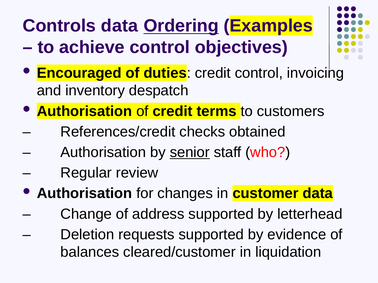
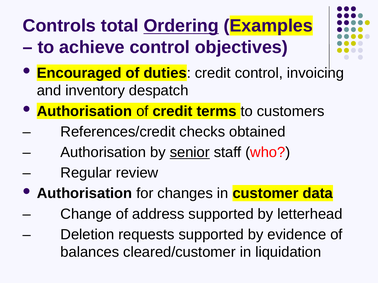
Controls data: data -> total
